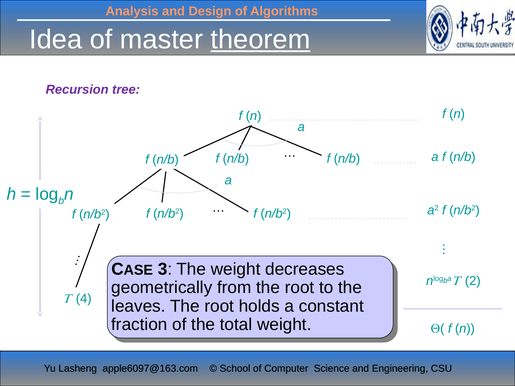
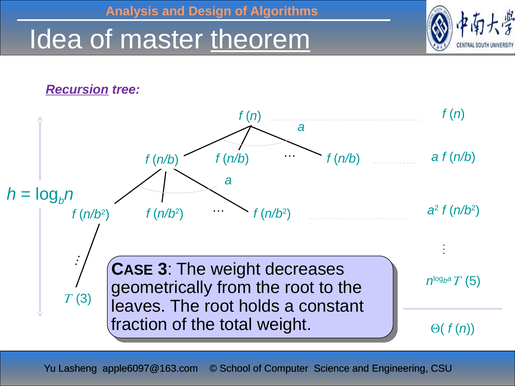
Recursion underline: none -> present
2: 2 -> 5
T 4: 4 -> 3
